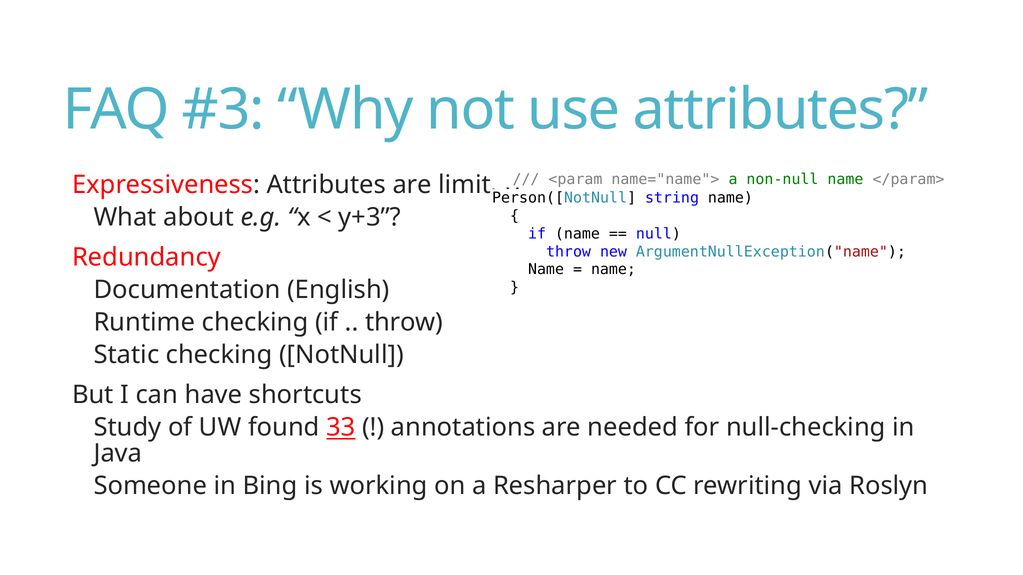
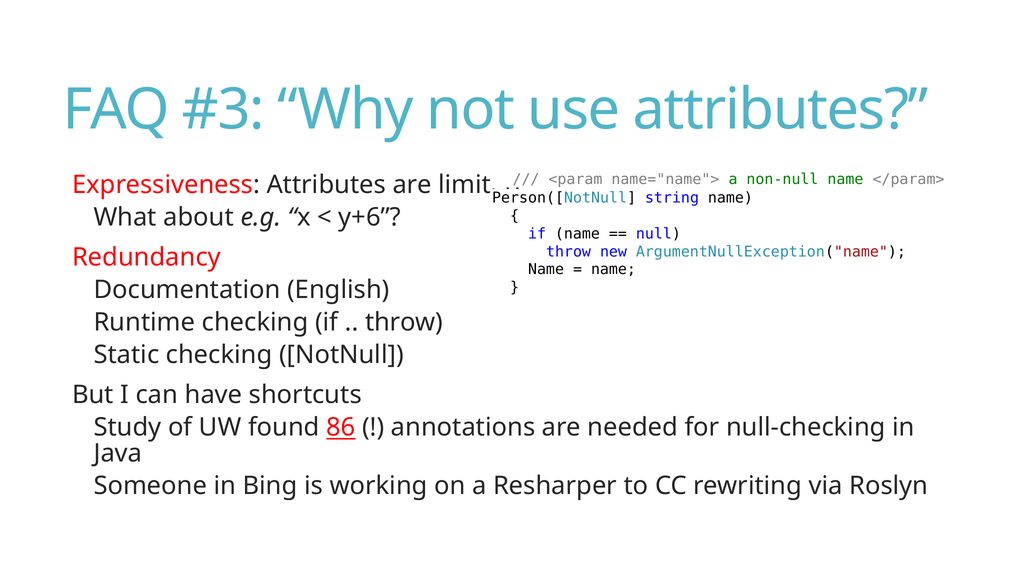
y+3: y+3 -> y+6
33: 33 -> 86
